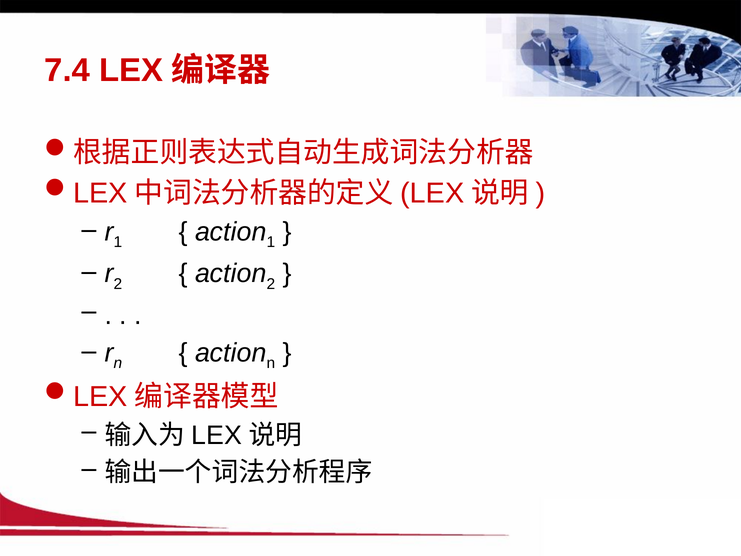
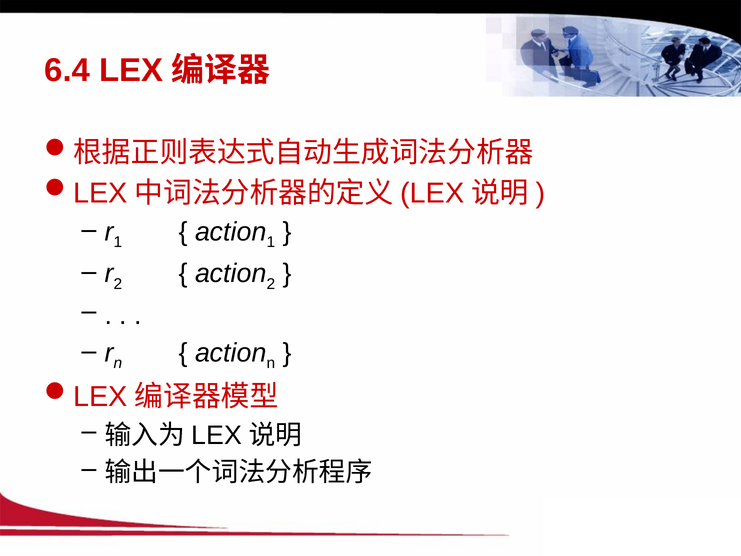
7.4: 7.4 -> 6.4
